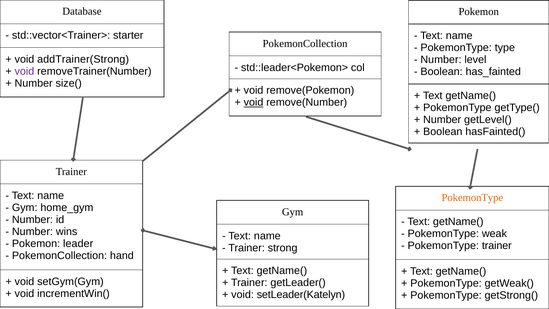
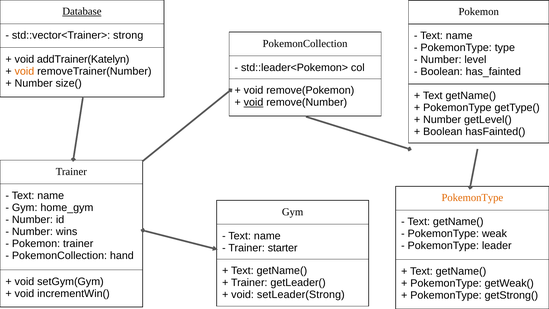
Database underline: none -> present
starter: starter -> strong
addTrainer(Strong: addTrainer(Strong -> addTrainer(Katelyn
void at (24, 71) colour: purple -> orange
Pokemon leader: leader -> trainer
PokemonType trainer: trainer -> leader
strong: strong -> starter
setLeader(Katelyn: setLeader(Katelyn -> setLeader(Strong
